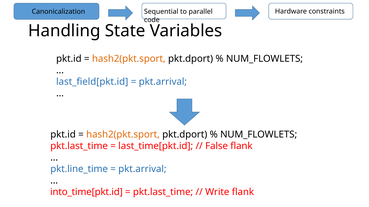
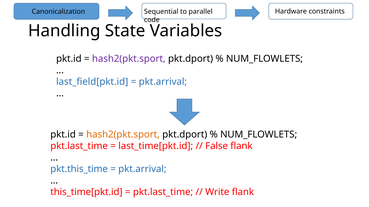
hash2(pkt.sport at (129, 59) colour: orange -> purple
pkt.line_time: pkt.line_time -> pkt.this_time
into_time[pkt.id: into_time[pkt.id -> this_time[pkt.id
